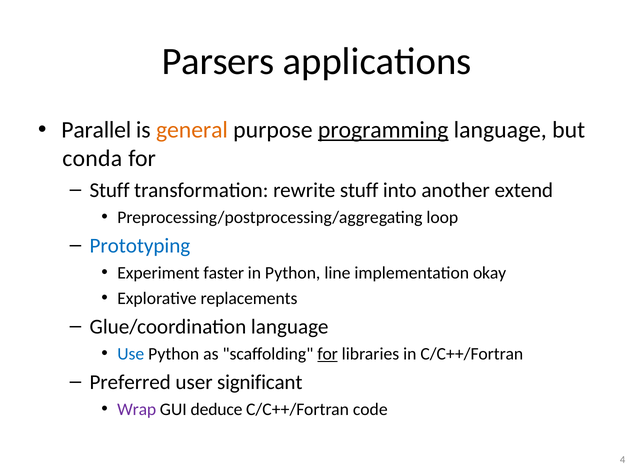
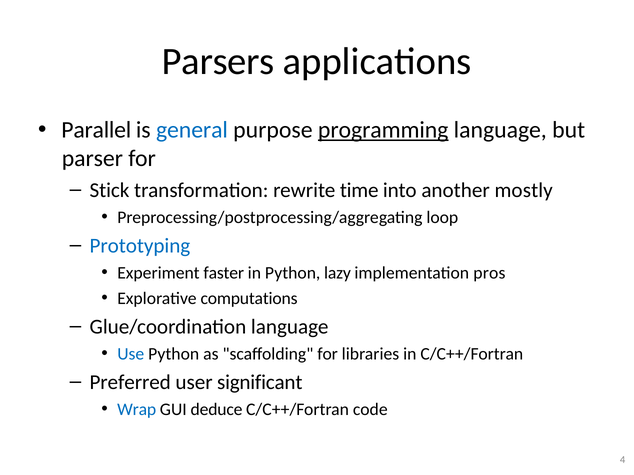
general colour: orange -> blue
conda: conda -> parser
Stuff at (110, 190): Stuff -> Stick
rewrite stuff: stuff -> time
extend: extend -> mostly
line: line -> lazy
okay: okay -> pros
replacements: replacements -> computations
for at (328, 354) underline: present -> none
Wrap colour: purple -> blue
